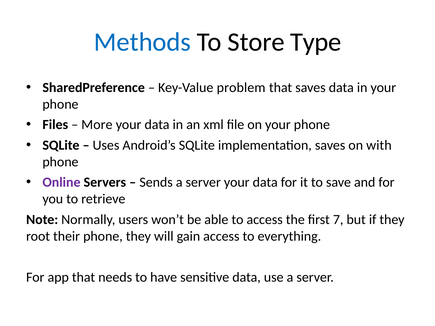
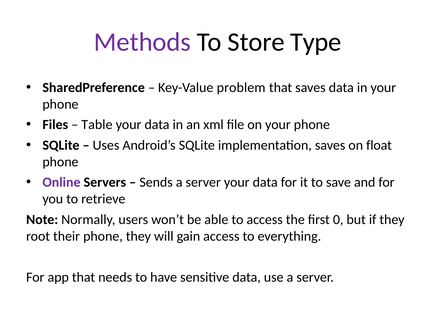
Methods colour: blue -> purple
More: More -> Table
with: with -> float
7: 7 -> 0
